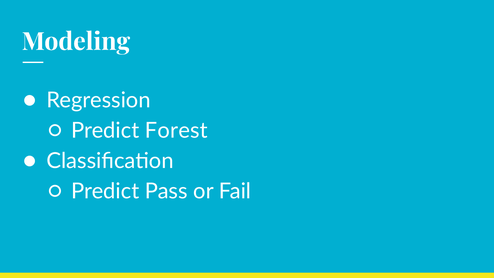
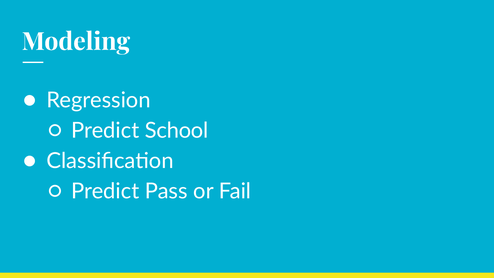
Forest: Forest -> School
